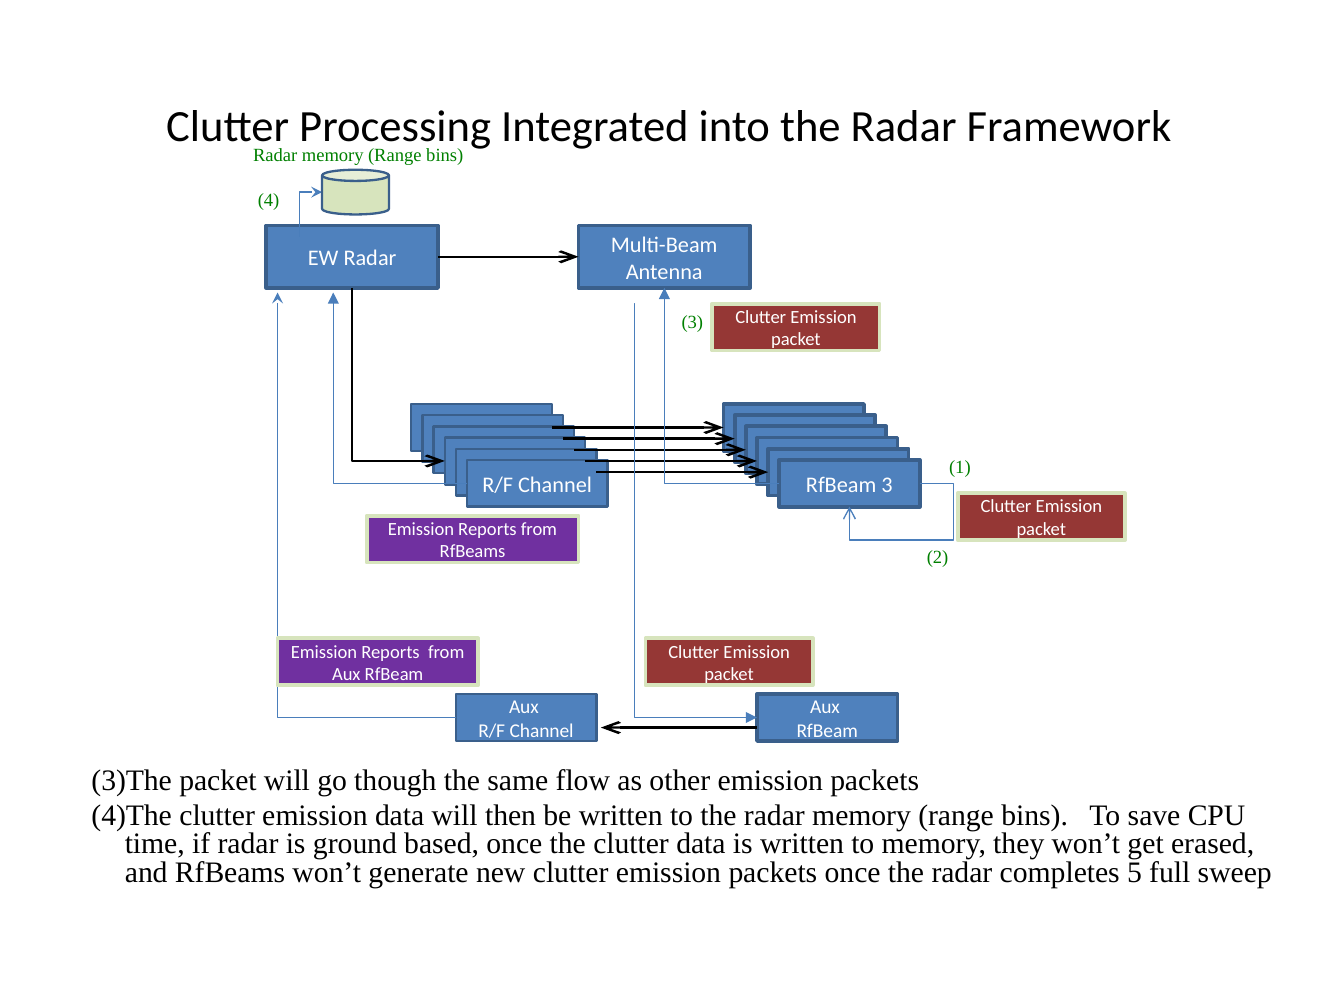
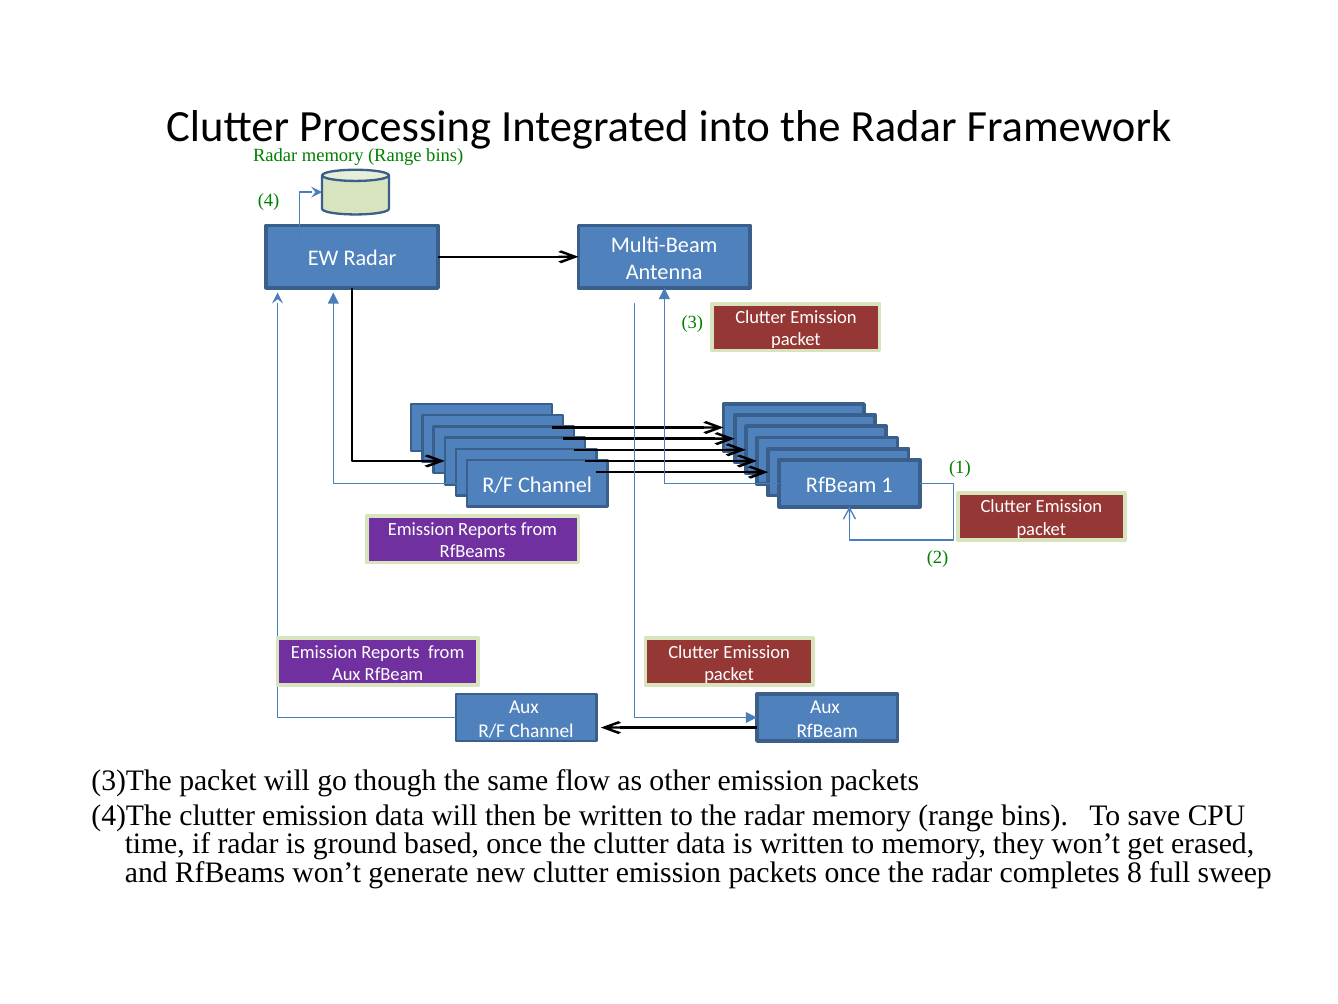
3 at (887, 485): 3 -> 1
completes 5: 5 -> 8
